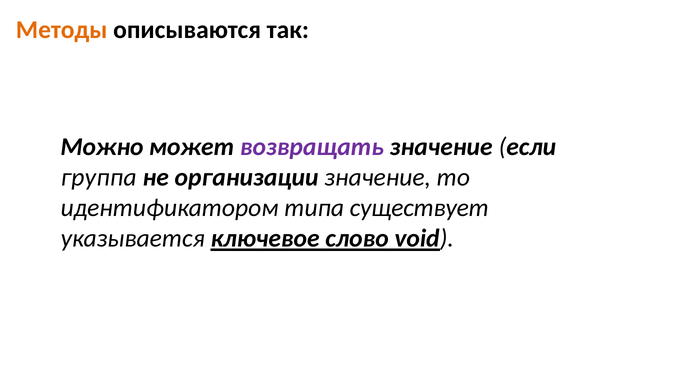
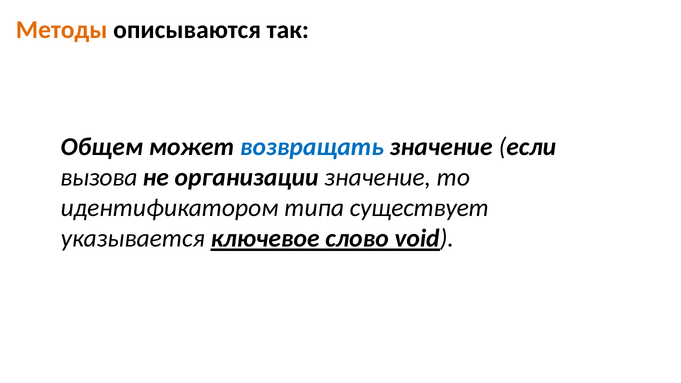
Можно: Можно -> Общем
возвращать colour: purple -> blue
группа: группа -> вызова
